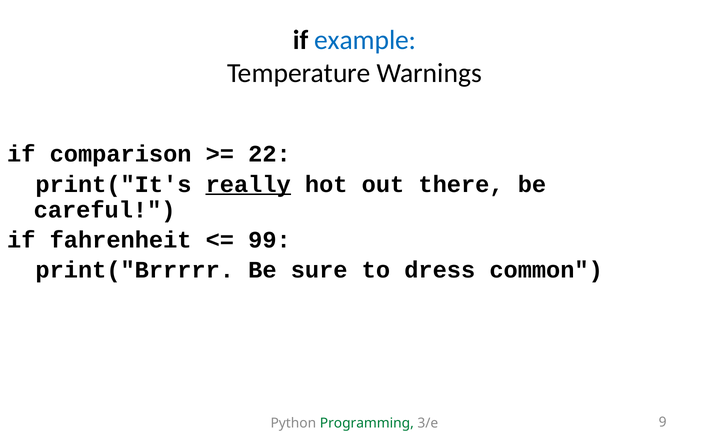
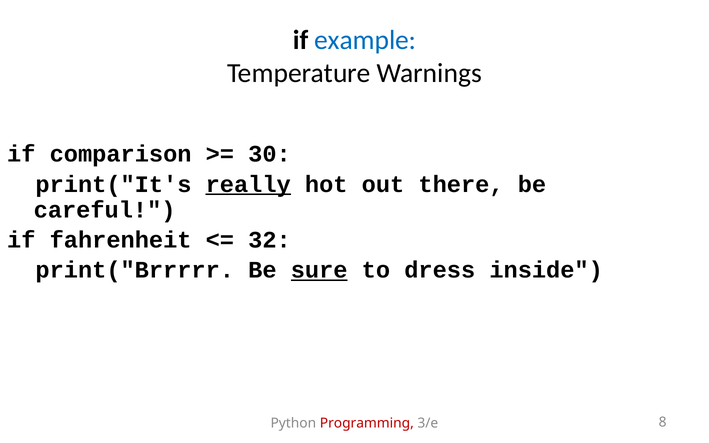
22: 22 -> 30
99: 99 -> 32
sure underline: none -> present
common: common -> inside
Programming colour: green -> red
9: 9 -> 8
